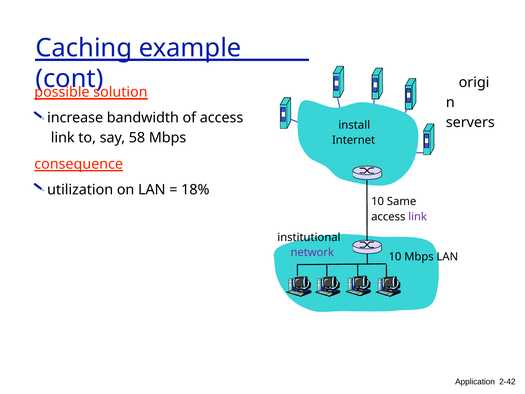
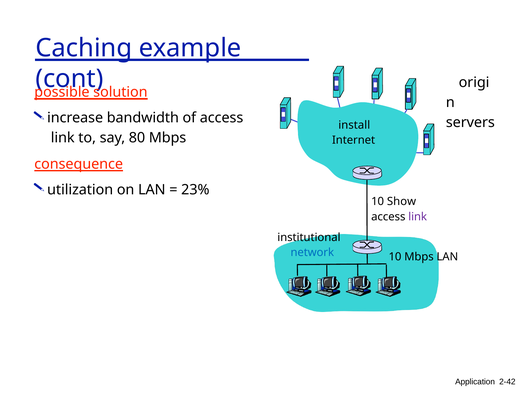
58: 58 -> 80
18%: 18% -> 23%
Same: Same -> Show
network colour: purple -> blue
